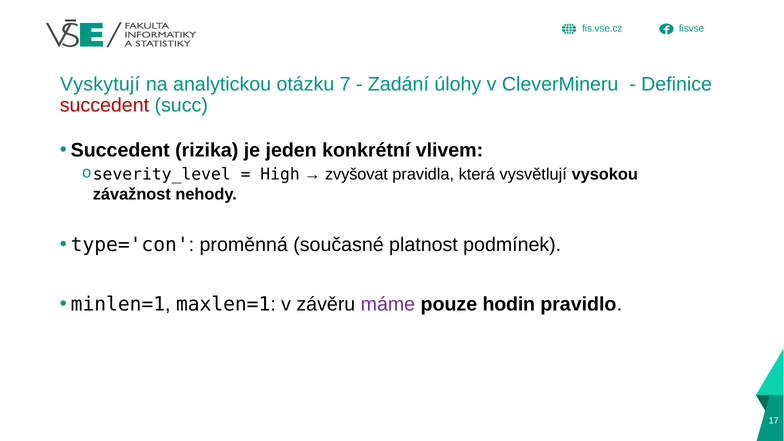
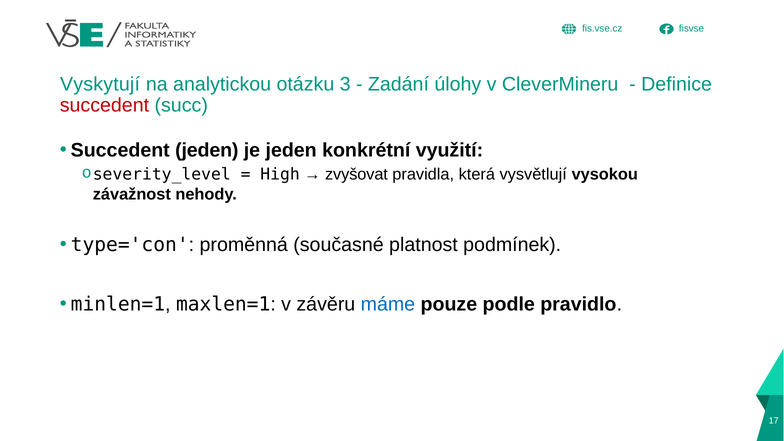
7: 7 -> 3
Succedent rizika: rizika -> jeden
vlivem: vlivem -> využití
máme colour: purple -> blue
hodin: hodin -> podle
